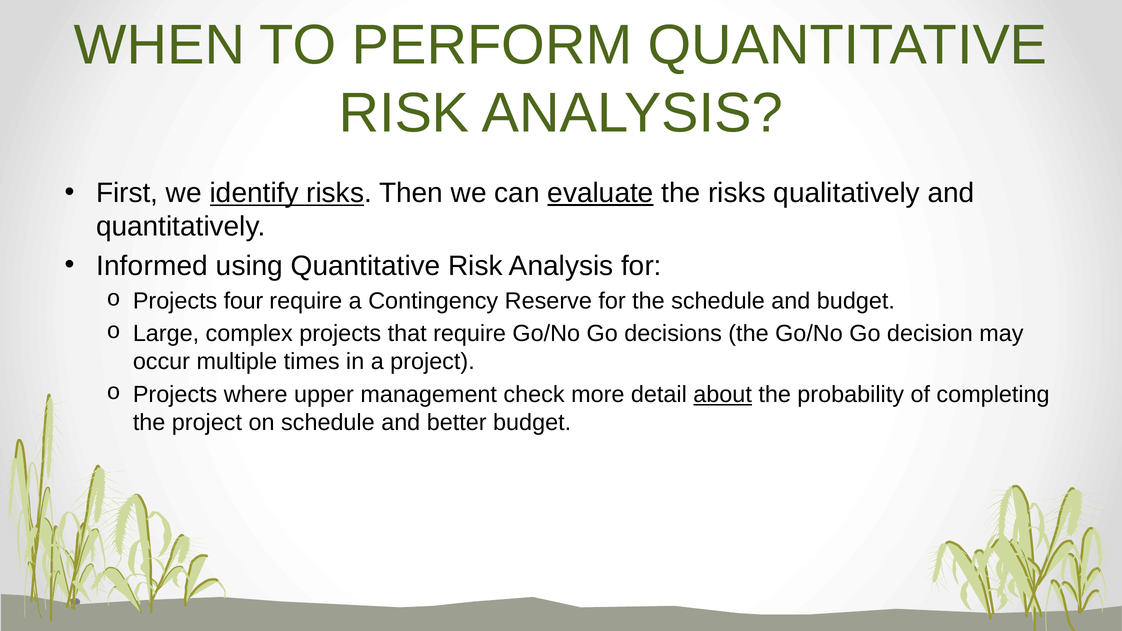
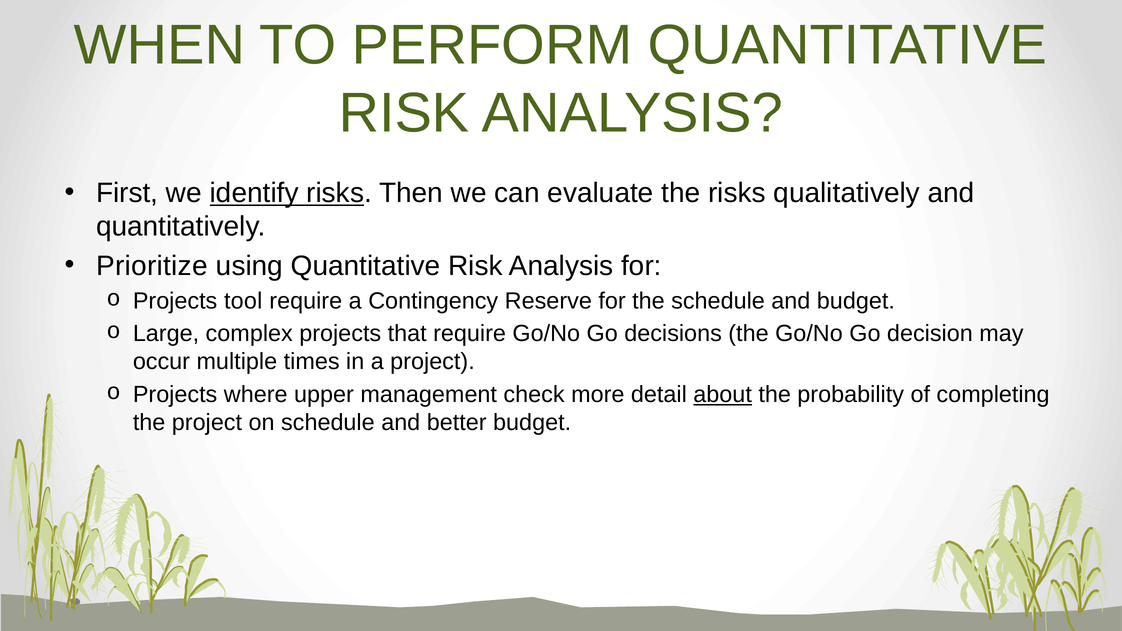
evaluate underline: present -> none
Informed: Informed -> Prioritize
four: four -> tool
